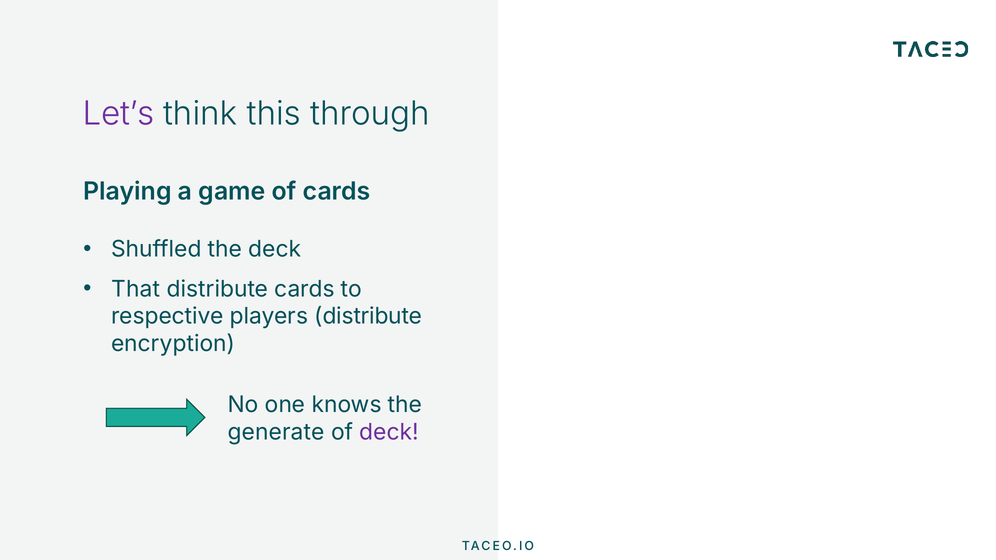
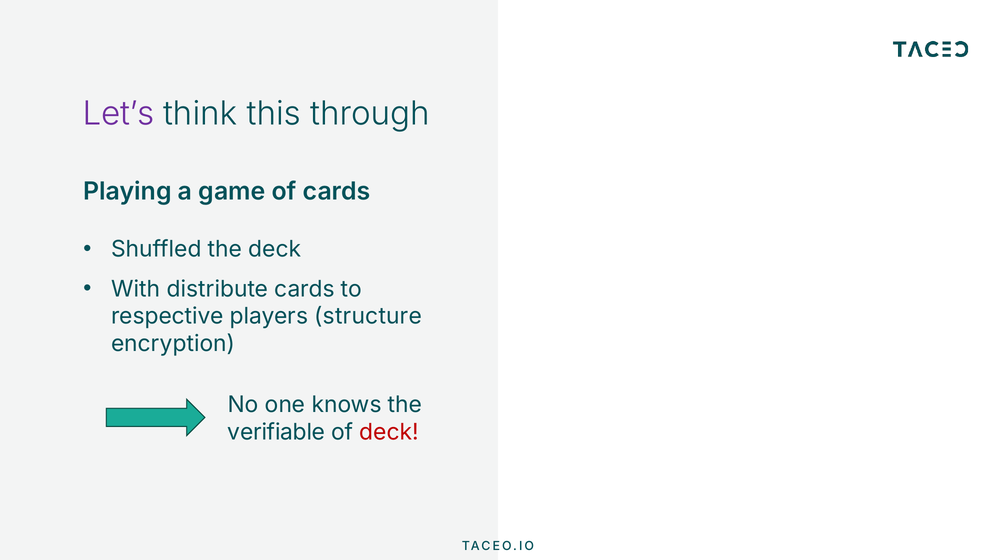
That: That -> With
players distribute: distribute -> structure
generate: generate -> verifiable
deck at (389, 432) colour: purple -> red
